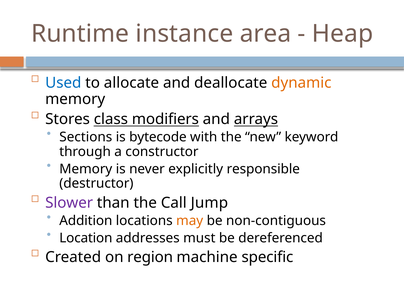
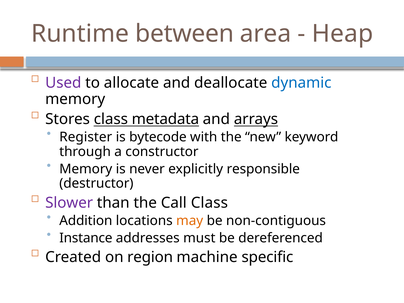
instance: instance -> between
Used colour: blue -> purple
dynamic colour: orange -> blue
modifiers: modifiers -> metadata
Sections: Sections -> Register
Call Jump: Jump -> Class
Location: Location -> Instance
